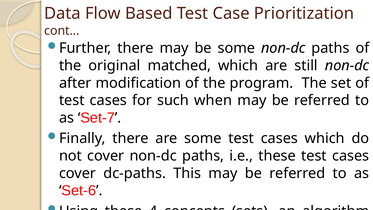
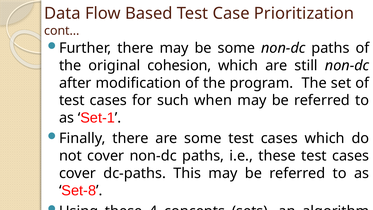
matched: matched -> cohesion
Set-7: Set-7 -> Set-1
Set-6: Set-6 -> Set-8
